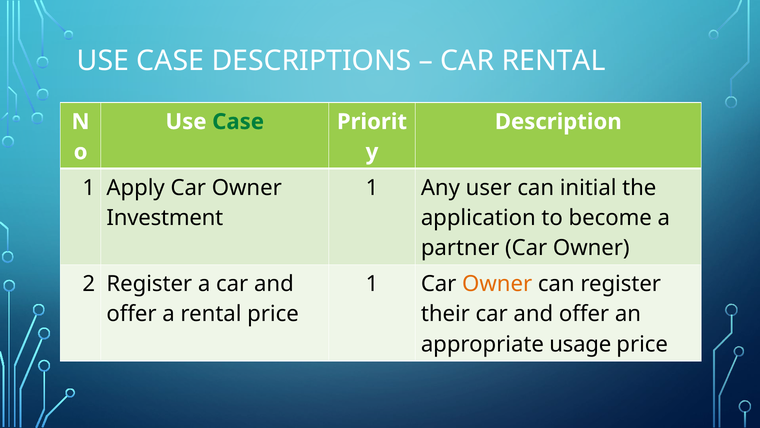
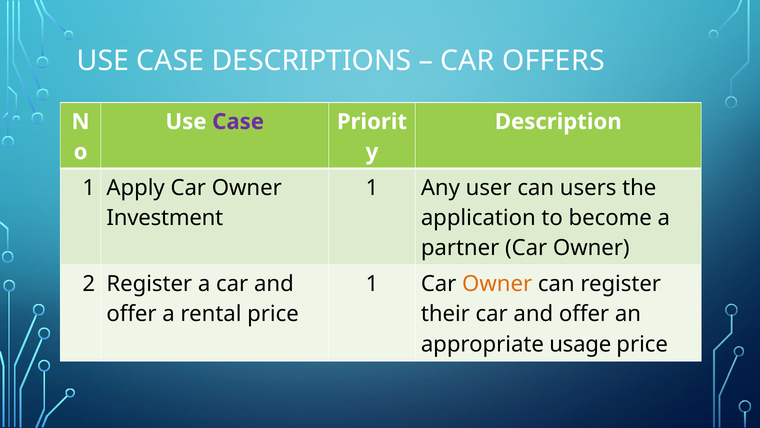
CAR RENTAL: RENTAL -> OFFERS
Case at (238, 122) colour: green -> purple
initial: initial -> users
